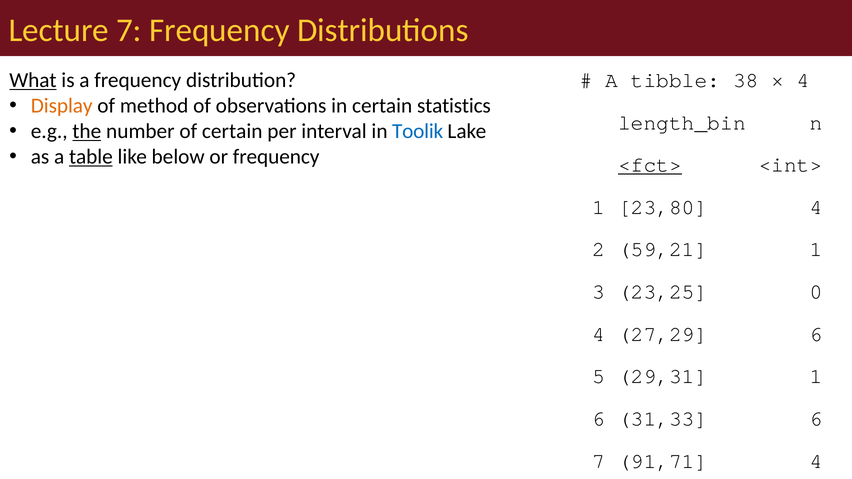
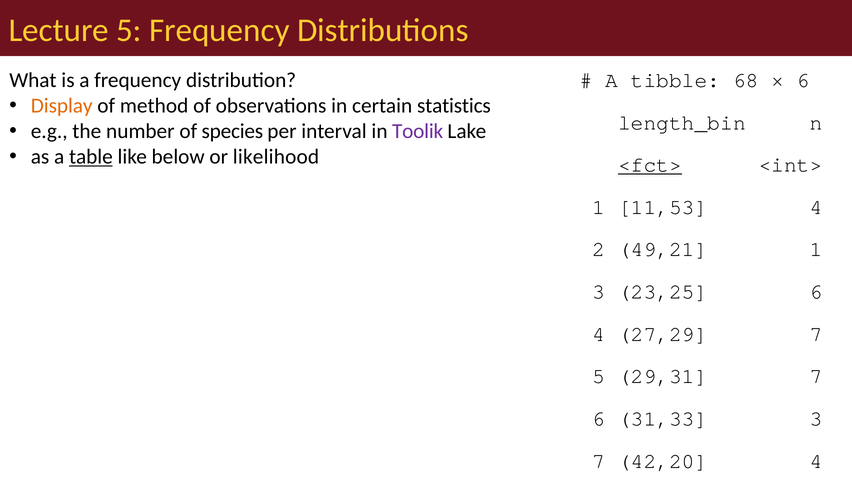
Lecture 7: 7 -> 5
38: 38 -> 68
4 at (803, 80): 4 -> 6
What underline: present -> none
the underline: present -> none
of certain: certain -> species
Toolik colour: blue -> purple
or frequency: frequency -> likelihood
23,80: 23,80 -> 11,53
59,21: 59,21 -> 49,21
23,25 0: 0 -> 6
27,29 6: 6 -> 7
29,31 1: 1 -> 7
31,33 6: 6 -> 3
91,71: 91,71 -> 42,20
